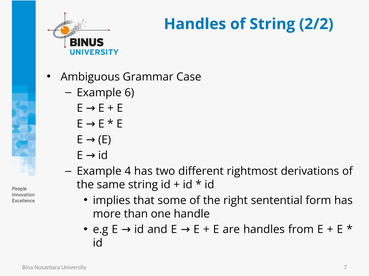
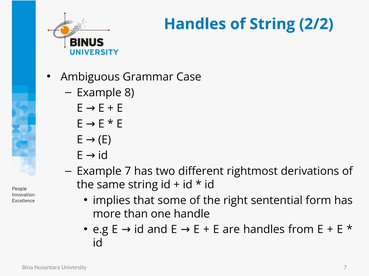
6: 6 -> 8
Example 4: 4 -> 7
